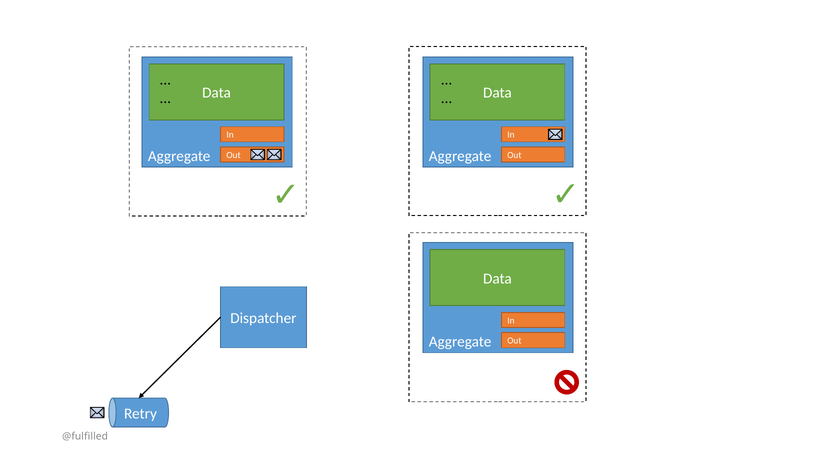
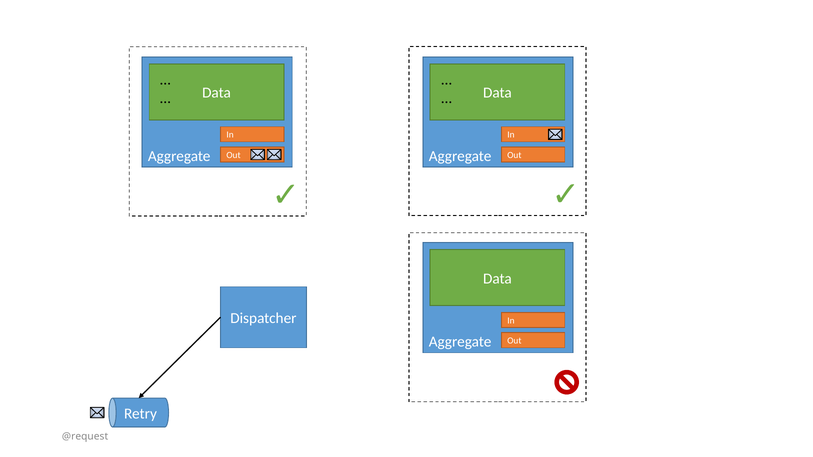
@fulfilled: @fulfilled -> @request
